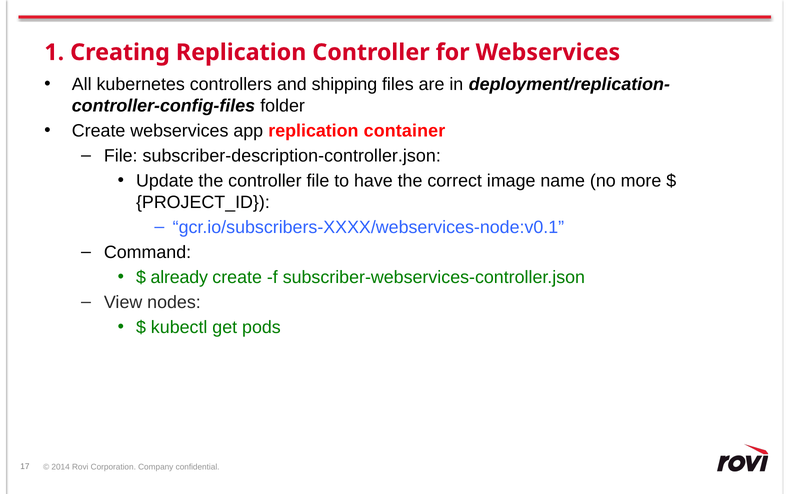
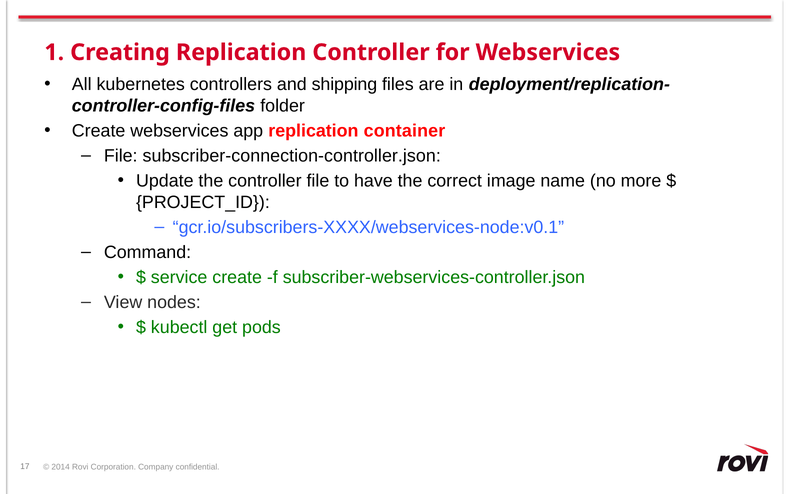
subscriber-description-controller.json: subscriber-description-controller.json -> subscriber-connection-controller.json
already: already -> service
